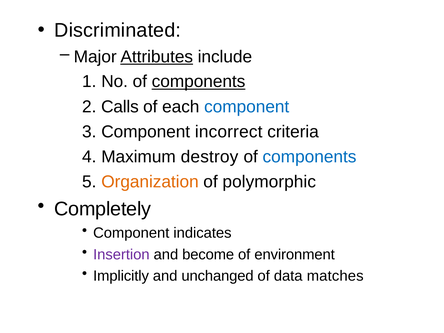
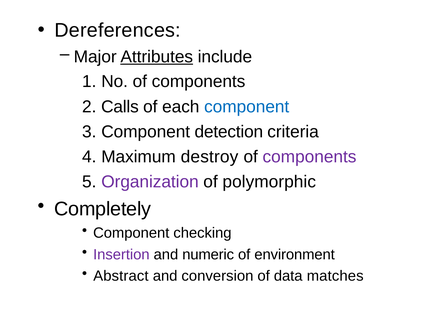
Discriminated: Discriminated -> Dereferences
components at (199, 82) underline: present -> none
incorrect: incorrect -> detection
components at (309, 157) colour: blue -> purple
Organization colour: orange -> purple
indicates: indicates -> checking
become: become -> numeric
Implicitly: Implicitly -> Abstract
unchanged: unchanged -> conversion
